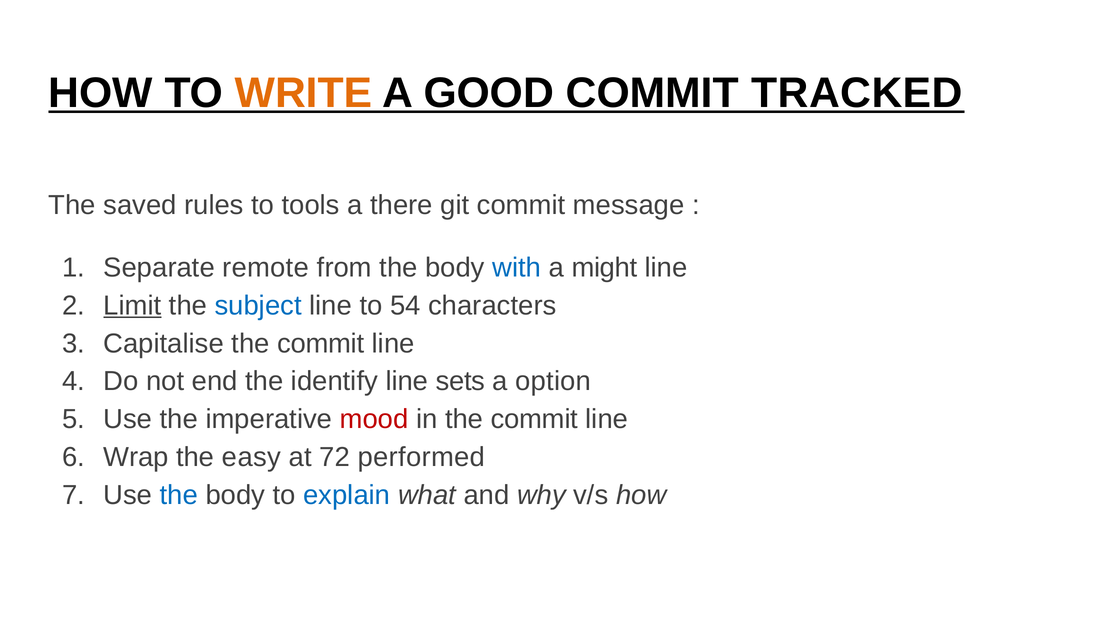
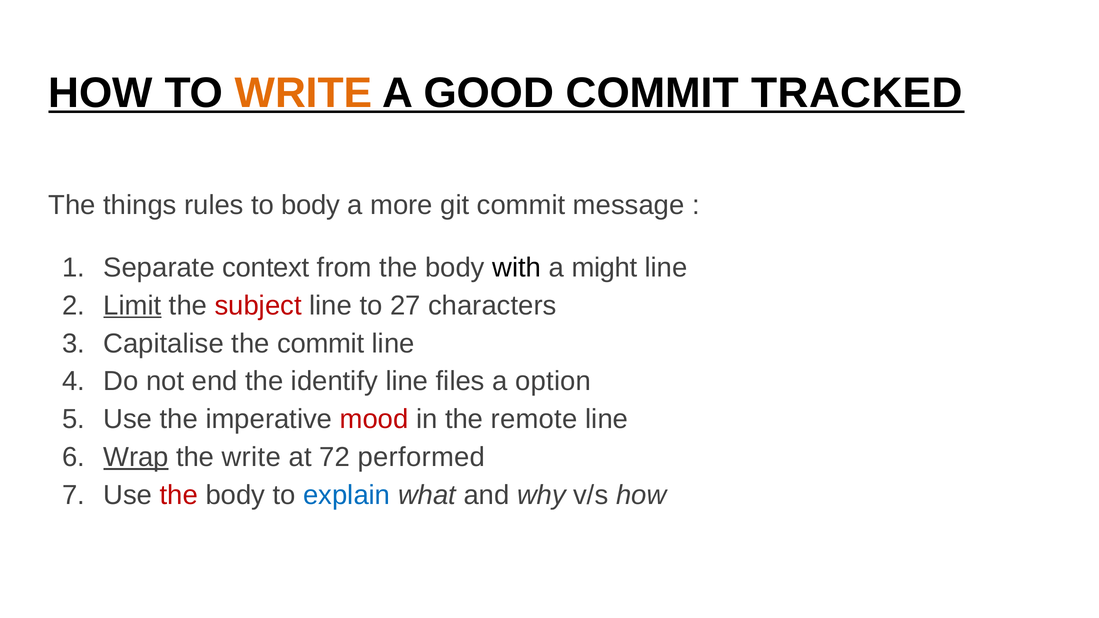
saved: saved -> things
to tools: tools -> body
there: there -> more
remote: remote -> context
with colour: blue -> black
subject colour: blue -> red
54: 54 -> 27
sets: sets -> files
in the commit: commit -> remote
Wrap underline: none -> present
the easy: easy -> write
the at (179, 495) colour: blue -> red
